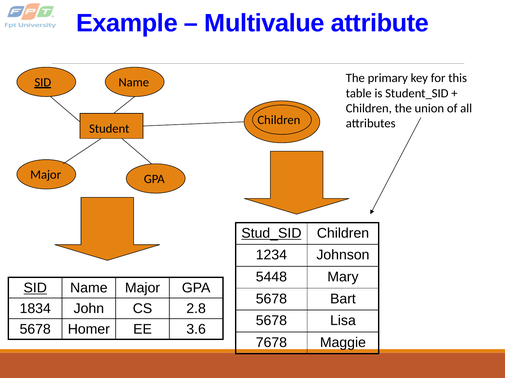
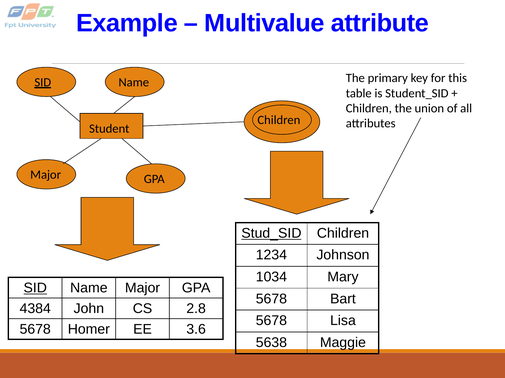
5448: 5448 -> 1034
1834: 1834 -> 4384
7678: 7678 -> 5638
